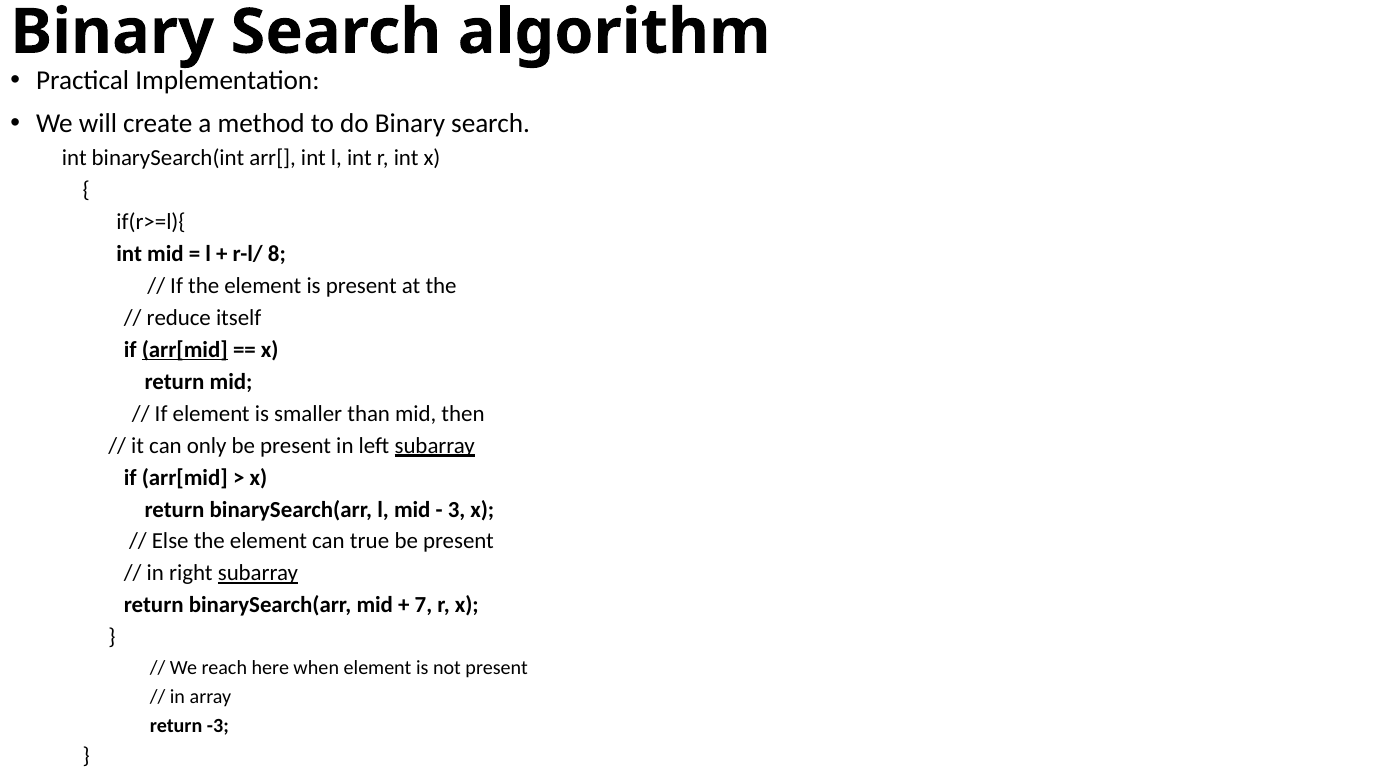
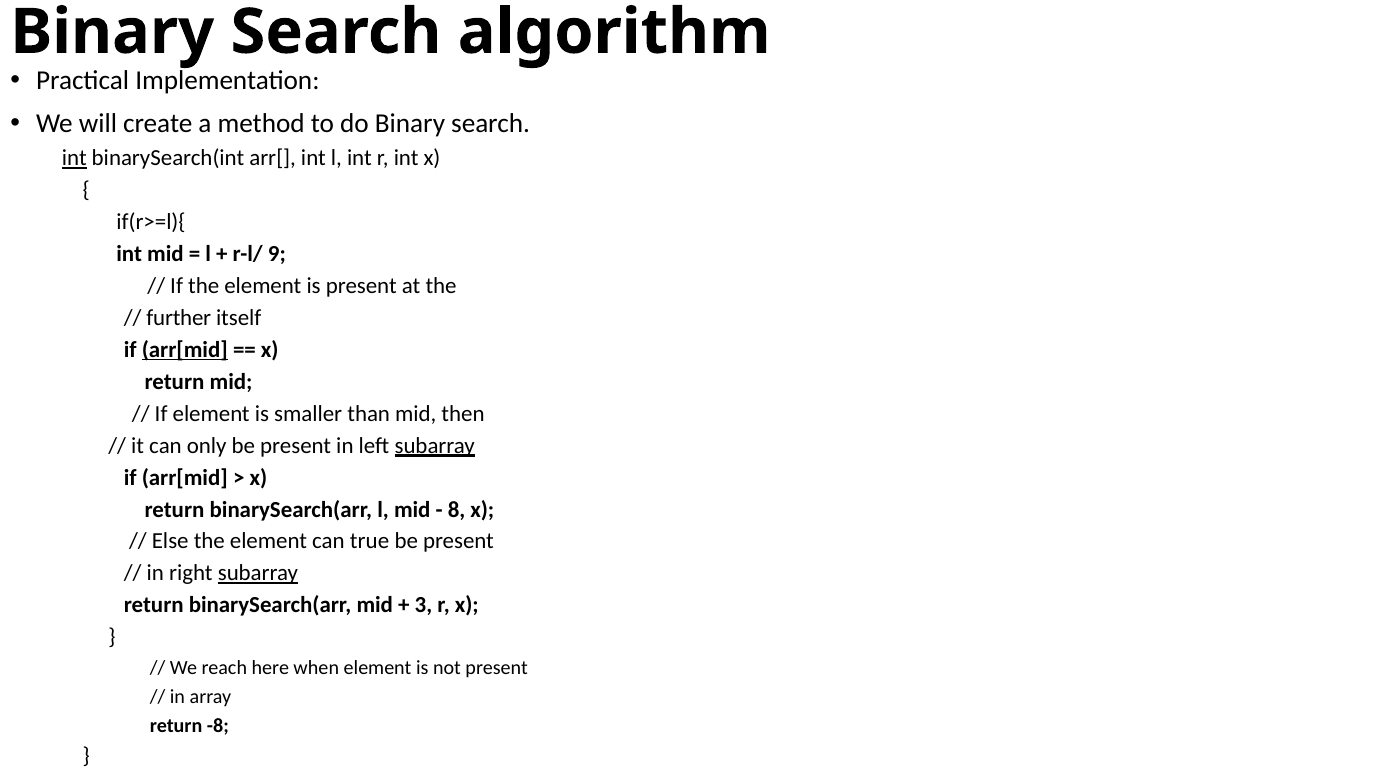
int at (74, 158) underline: none -> present
8: 8 -> 9
reduce: reduce -> further
3: 3 -> 8
7: 7 -> 3
-3: -3 -> -8
